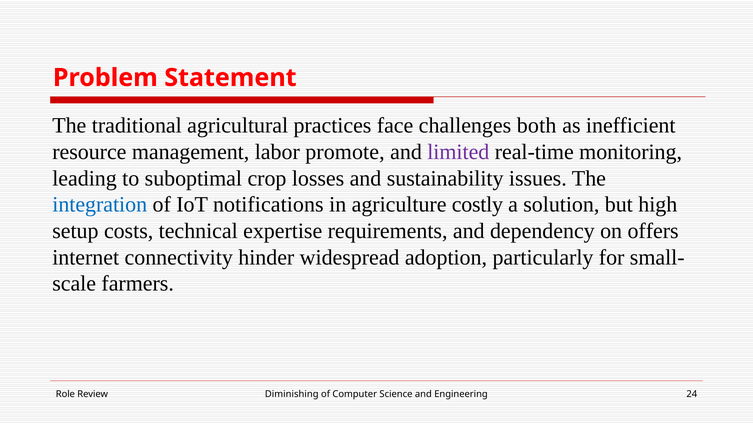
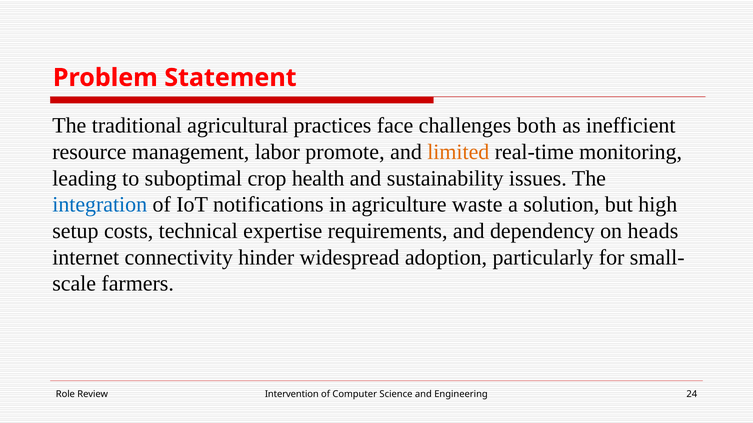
limited colour: purple -> orange
losses: losses -> health
costly: costly -> waste
offers: offers -> heads
Diminishing: Diminishing -> Intervention
